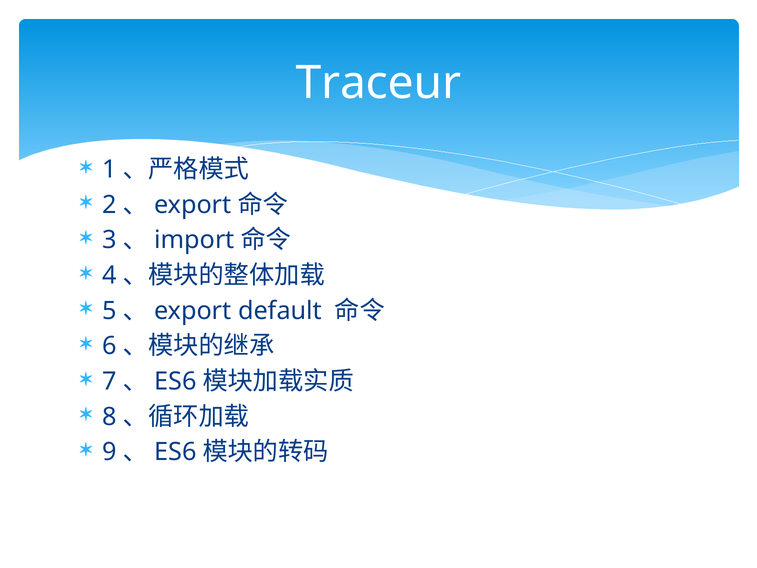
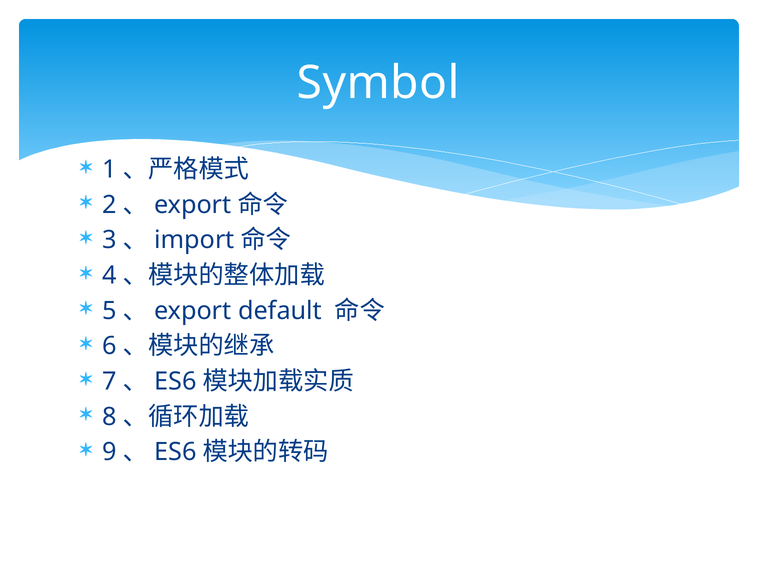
Traceur: Traceur -> Symbol
